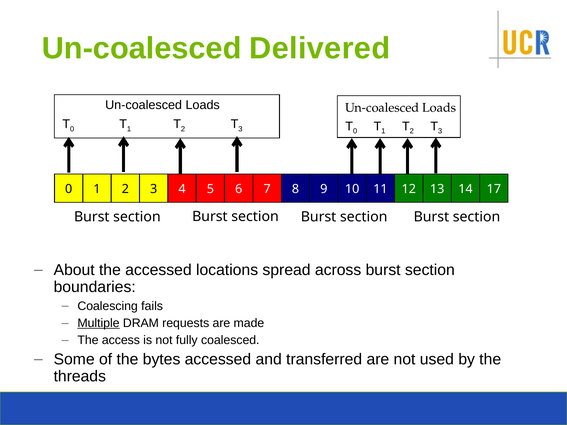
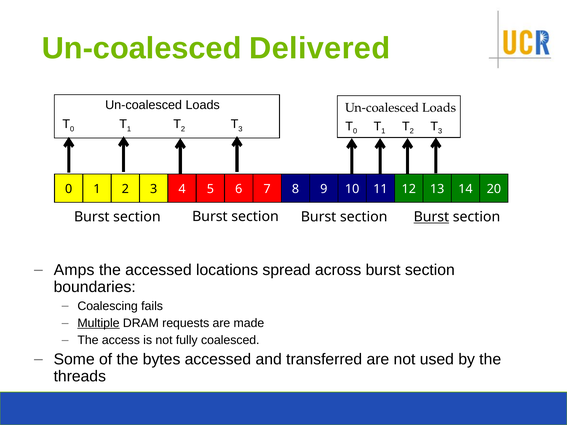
17: 17 -> 20
Burst at (431, 217) underline: none -> present
About: About -> Amps
